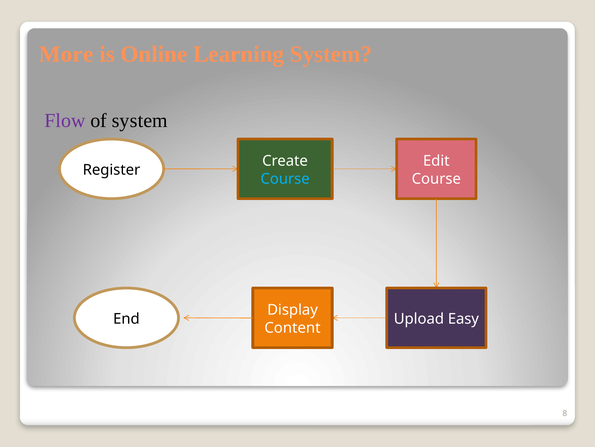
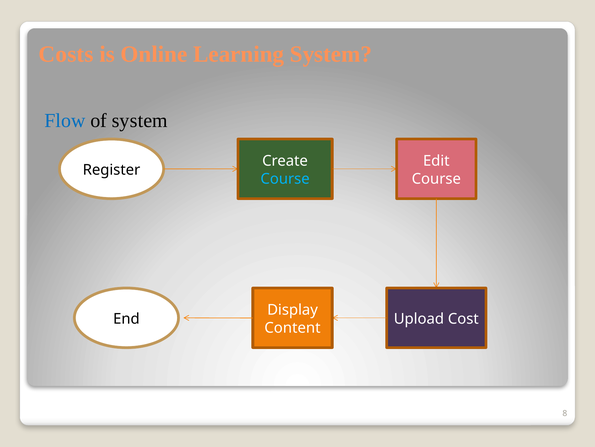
More: More -> Costs
Flow colour: purple -> blue
Easy: Easy -> Cost
